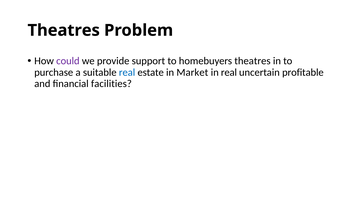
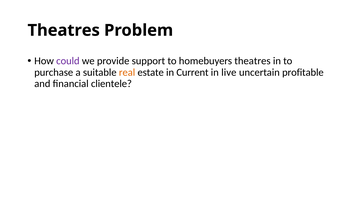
real at (127, 72) colour: blue -> orange
Market: Market -> Current
in real: real -> live
facilities: facilities -> clientele
